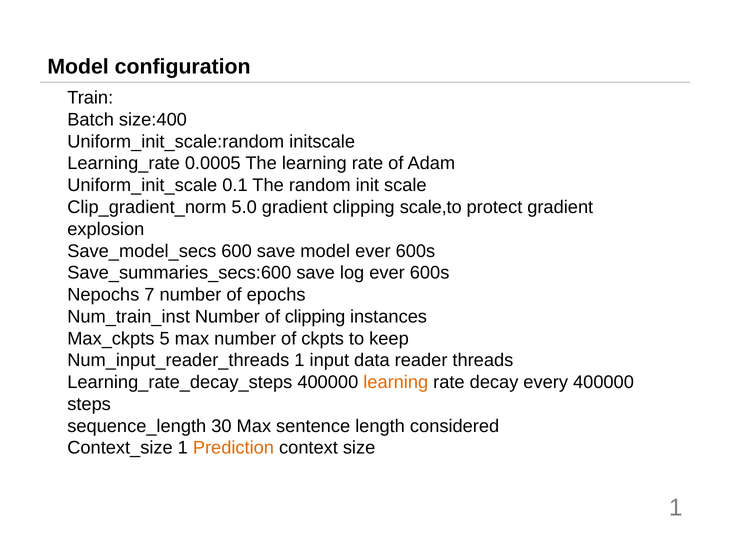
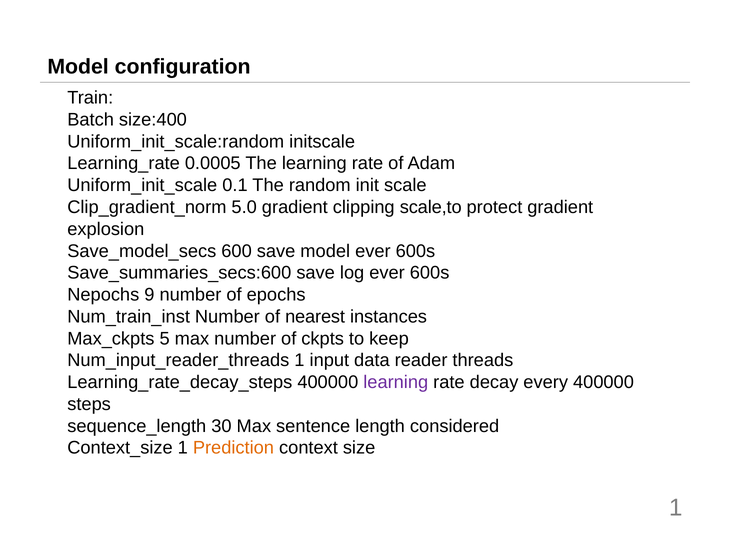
7: 7 -> 9
of clipping: clipping -> nearest
learning at (396, 383) colour: orange -> purple
